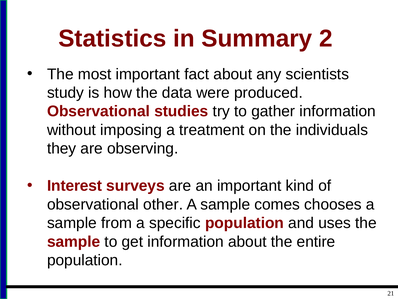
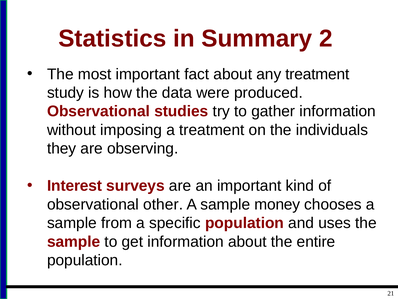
any scientists: scientists -> treatment
comes: comes -> money
